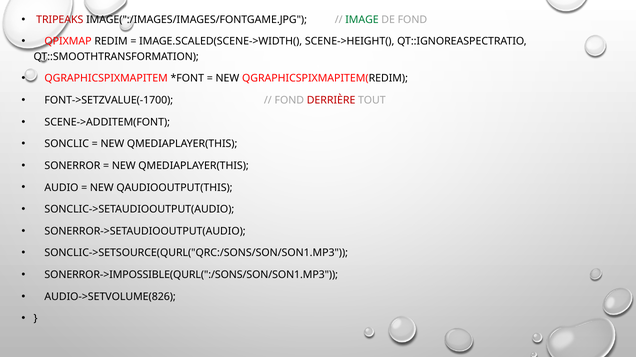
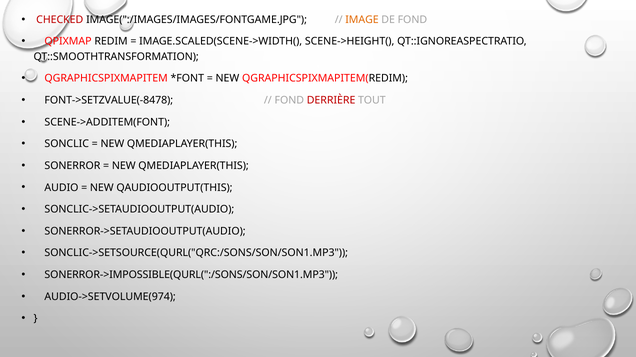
TRIPEAKS: TRIPEAKS -> CHECKED
IMAGE colour: green -> orange
FONT->SETZVALUE(-1700: FONT->SETZVALUE(-1700 -> FONT->SETZVALUE(-8478
AUDIO->SETVOLUME(826: AUDIO->SETVOLUME(826 -> AUDIO->SETVOLUME(974
